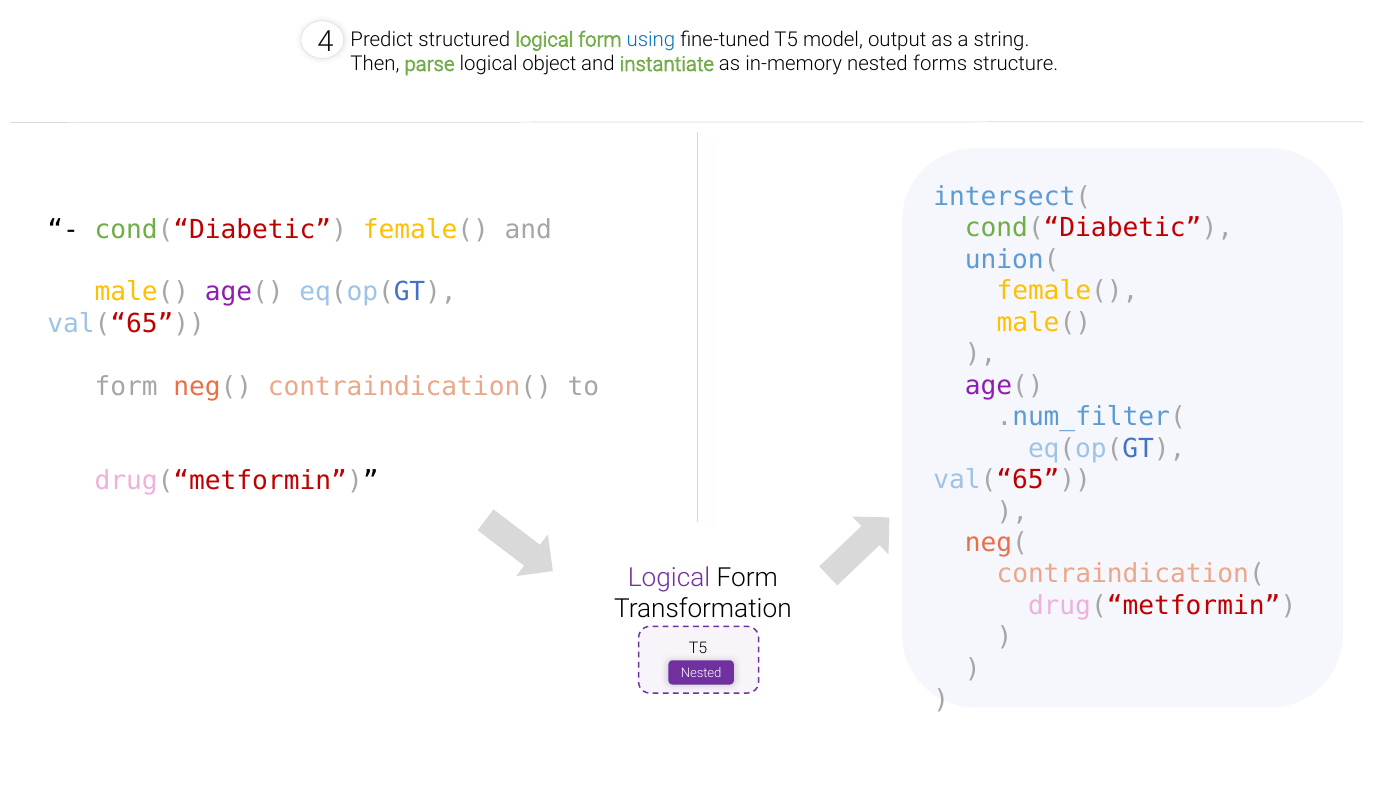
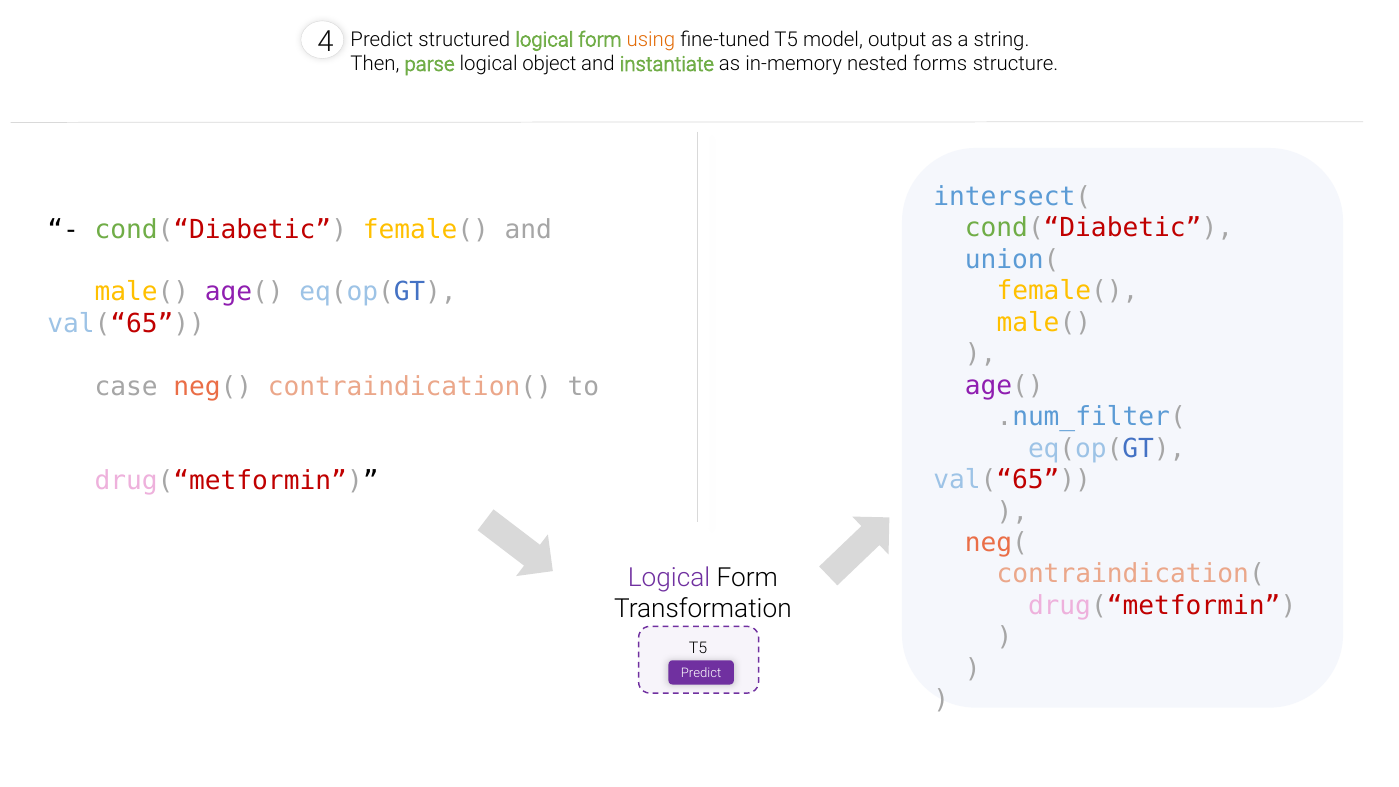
using colour: blue -> orange
form at (126, 387): form -> case
Nested at (701, 673): Nested -> Predict
